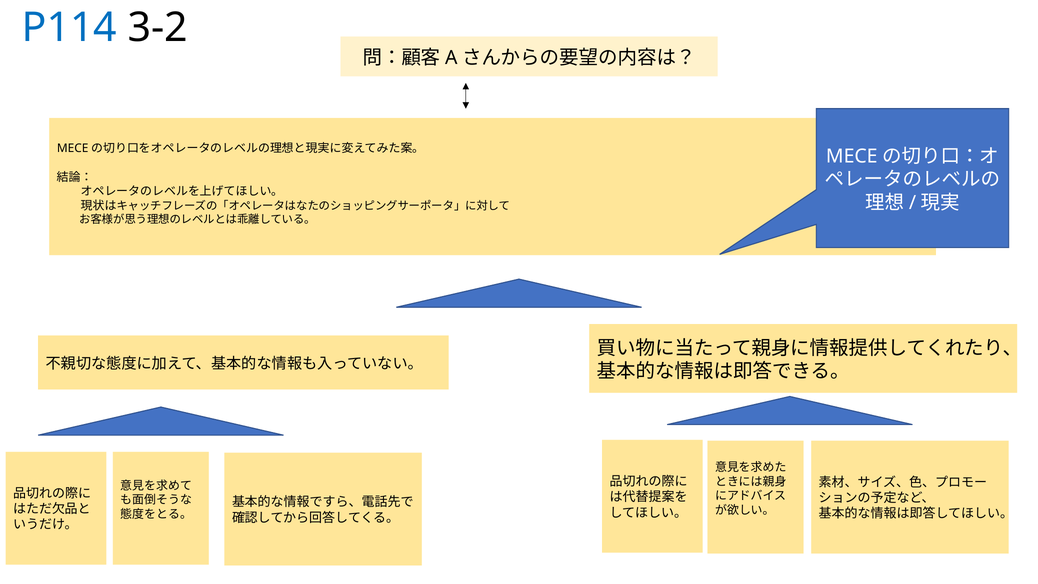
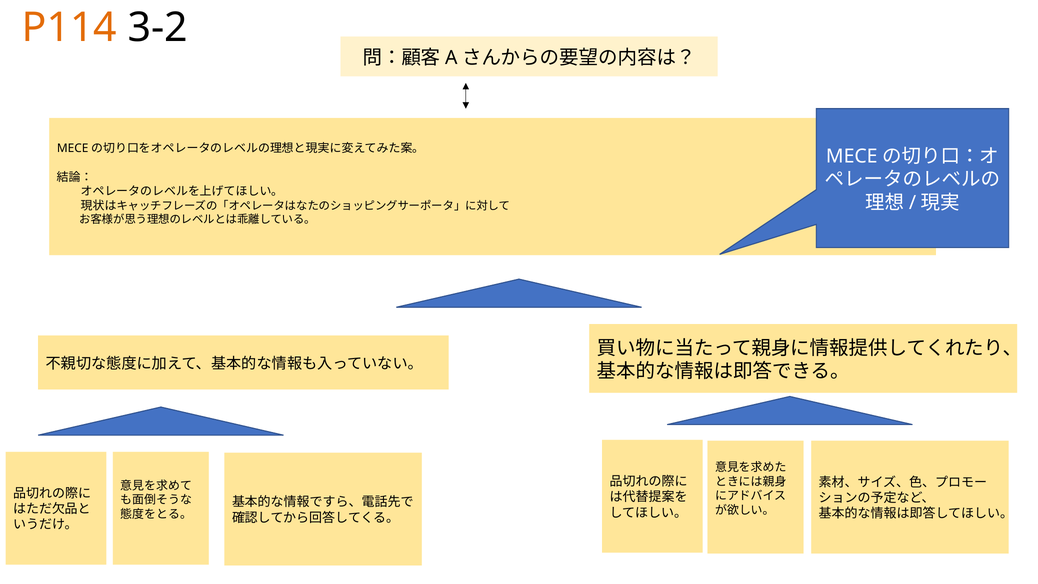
P114 colour: blue -> orange
